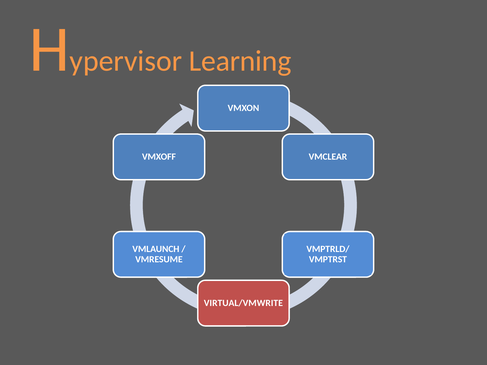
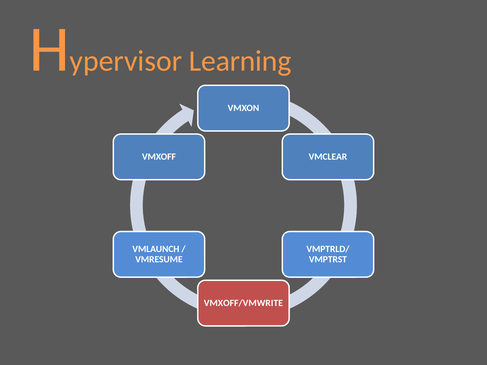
VIRTUAL/VMWRITE: VIRTUAL/VMWRITE -> VMXOFF/VMWRITE
